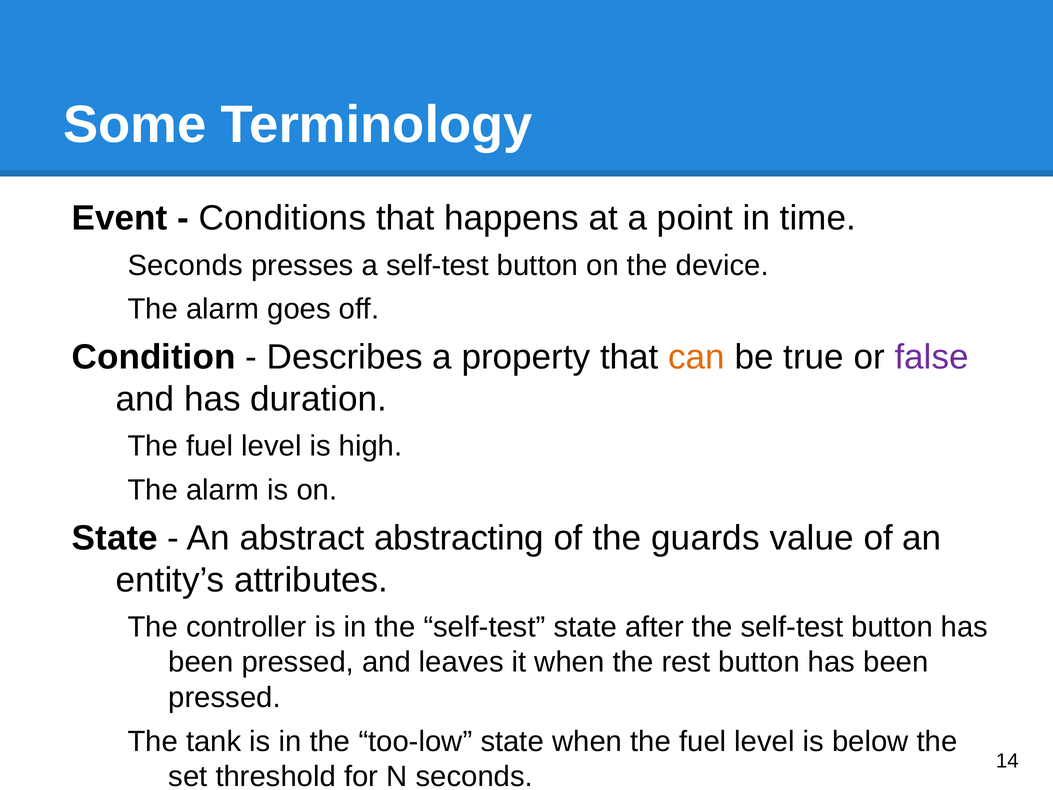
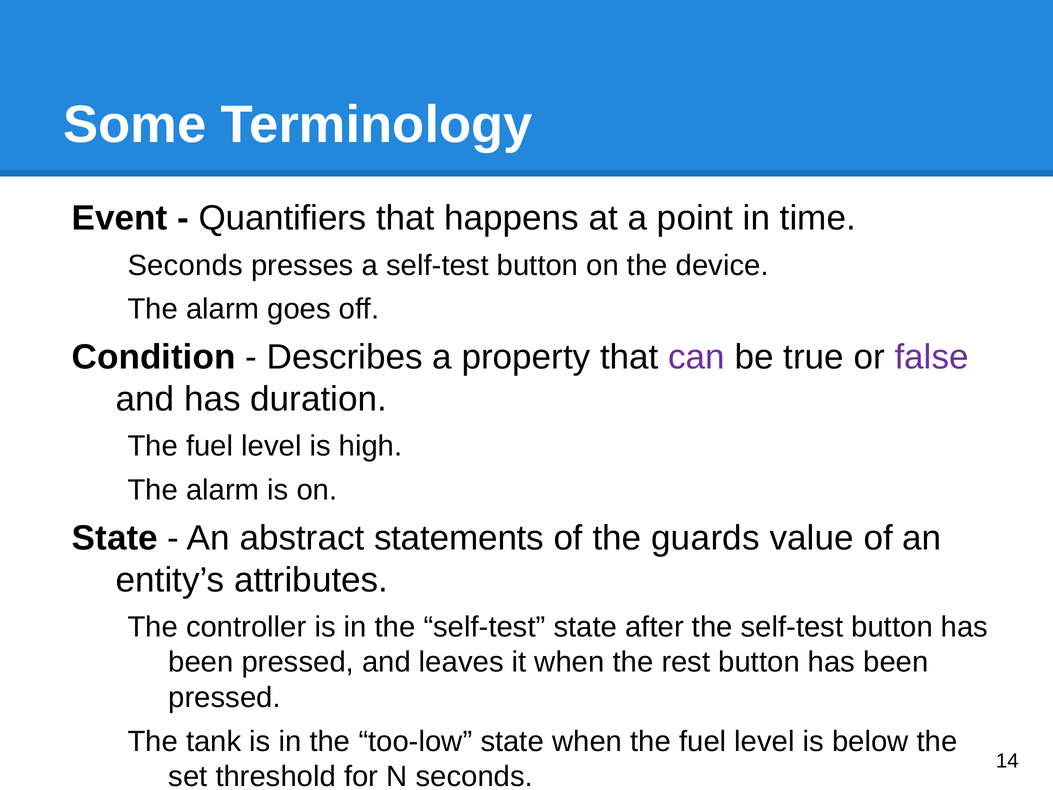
Conditions: Conditions -> Quantifiers
can colour: orange -> purple
abstracting: abstracting -> statements
